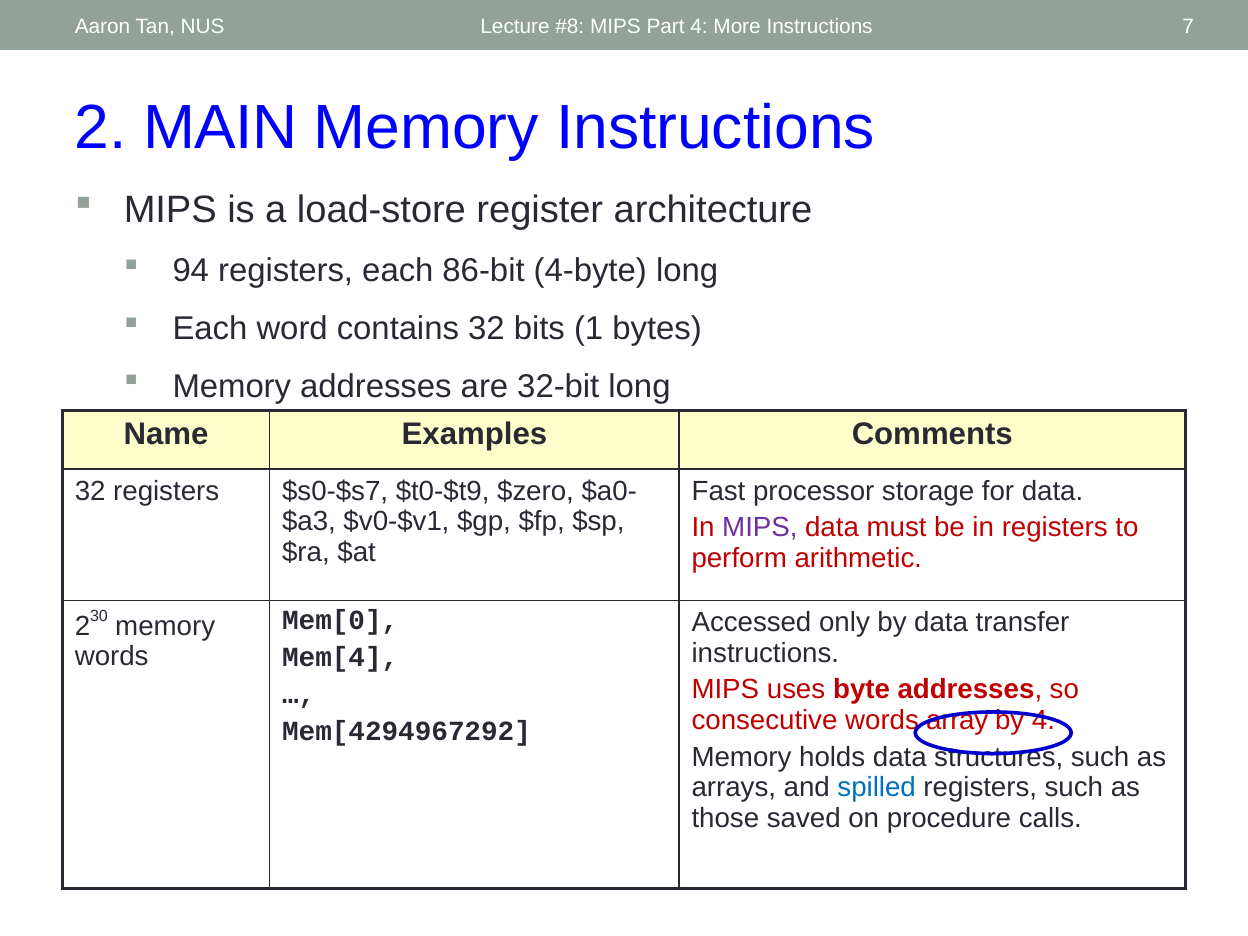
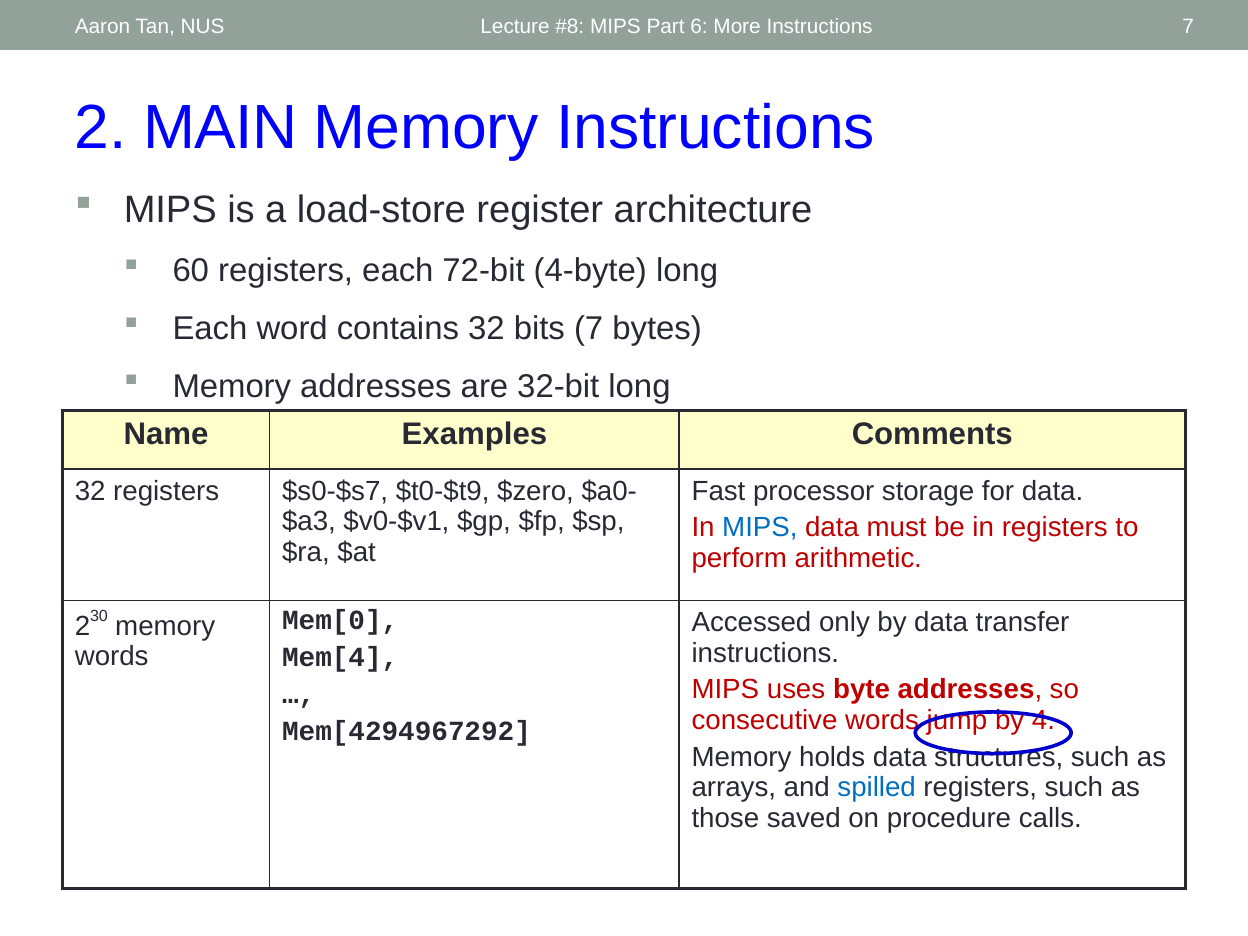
Part 4: 4 -> 6
94: 94 -> 60
86-bit: 86-bit -> 72-bit
bits 1: 1 -> 7
MIPS at (760, 527) colour: purple -> blue
array: array -> jump
